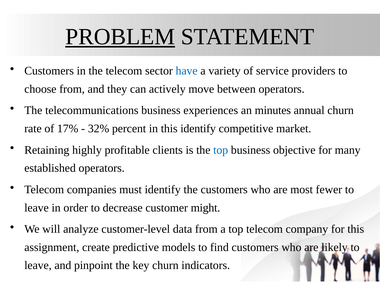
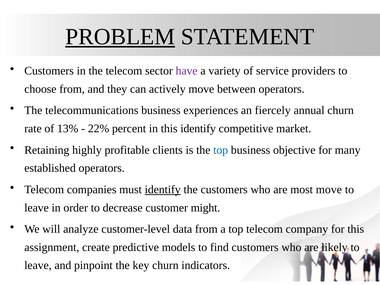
have colour: blue -> purple
minutes: minutes -> fiercely
17%: 17% -> 13%
32%: 32% -> 22%
identify at (163, 190) underline: none -> present
most fewer: fewer -> move
